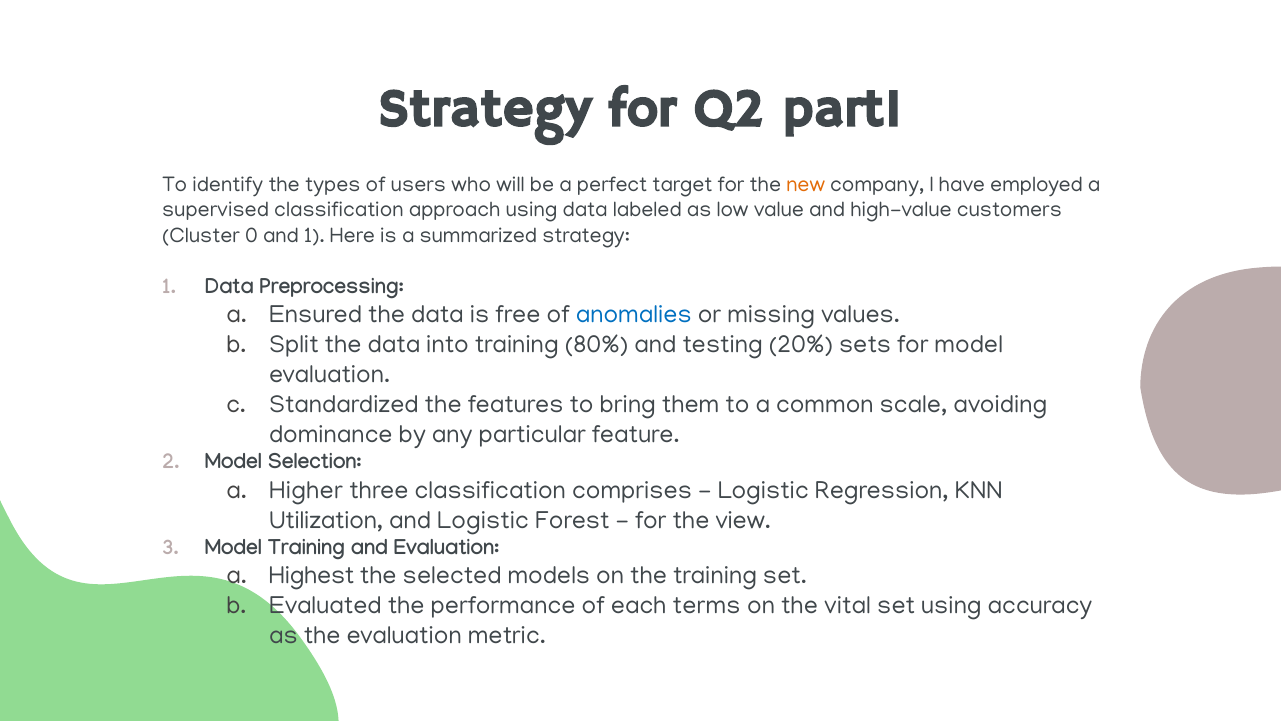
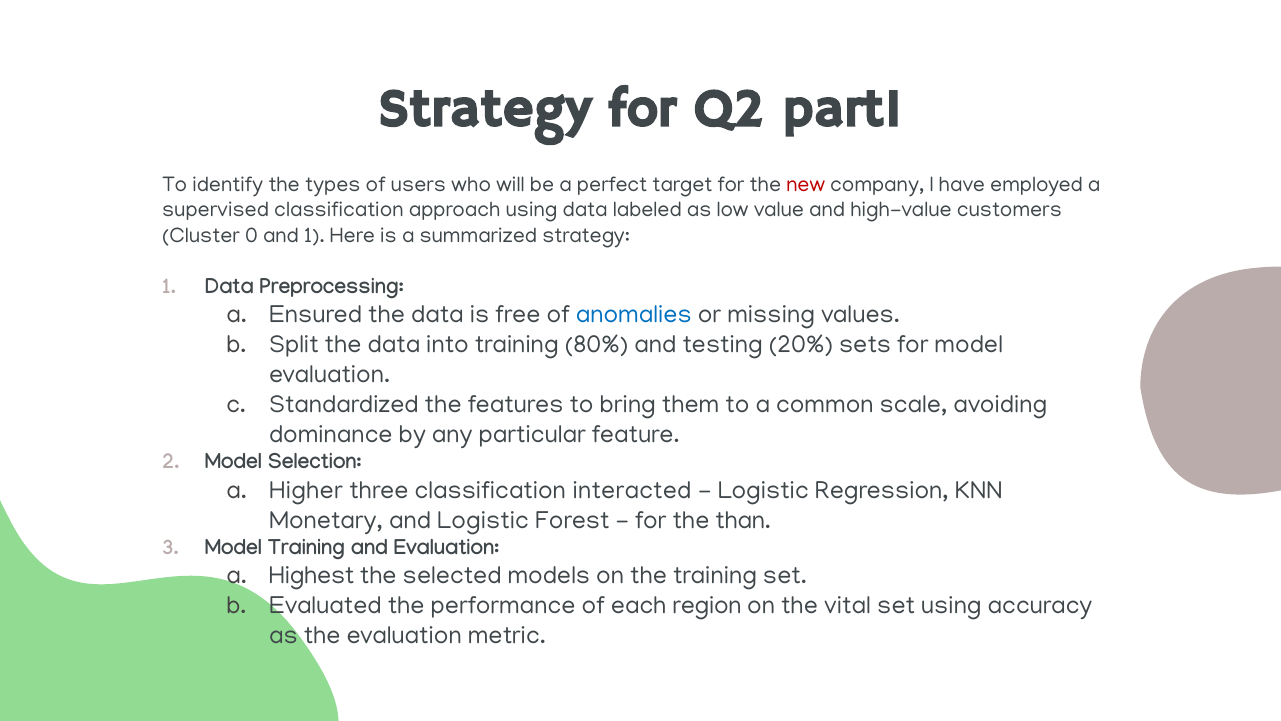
new colour: orange -> red
comprises: comprises -> interacted
Utilization: Utilization -> Monetary
view: view -> than
terms: terms -> region
